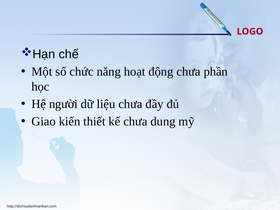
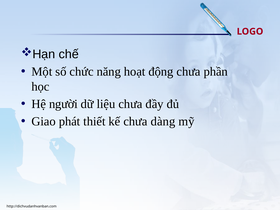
kiến: kiến -> phát
dung: dung -> dàng
